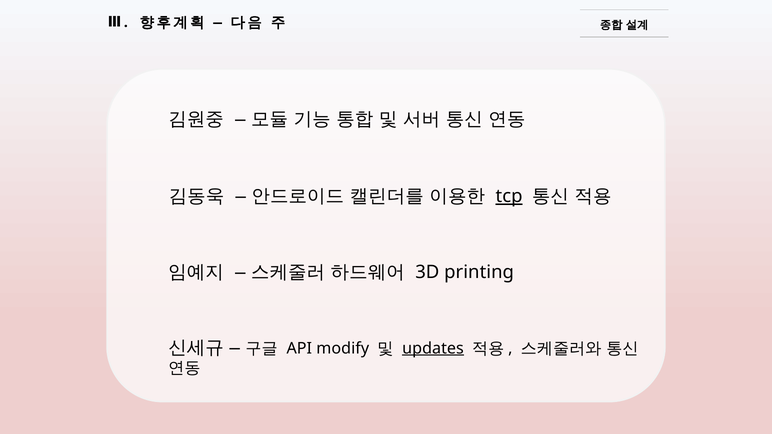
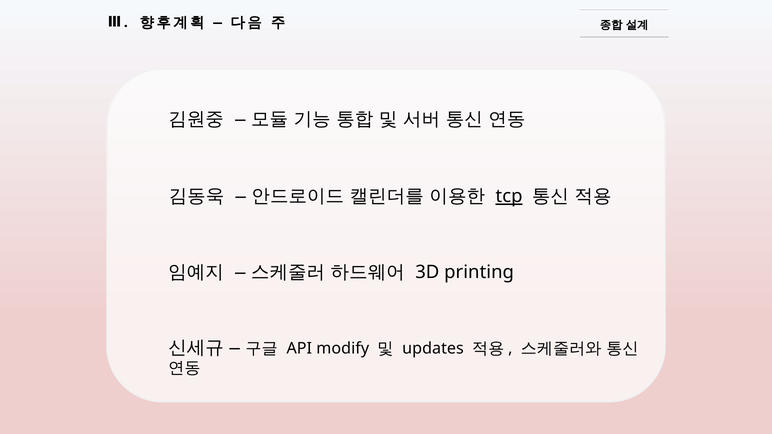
updates underline: present -> none
